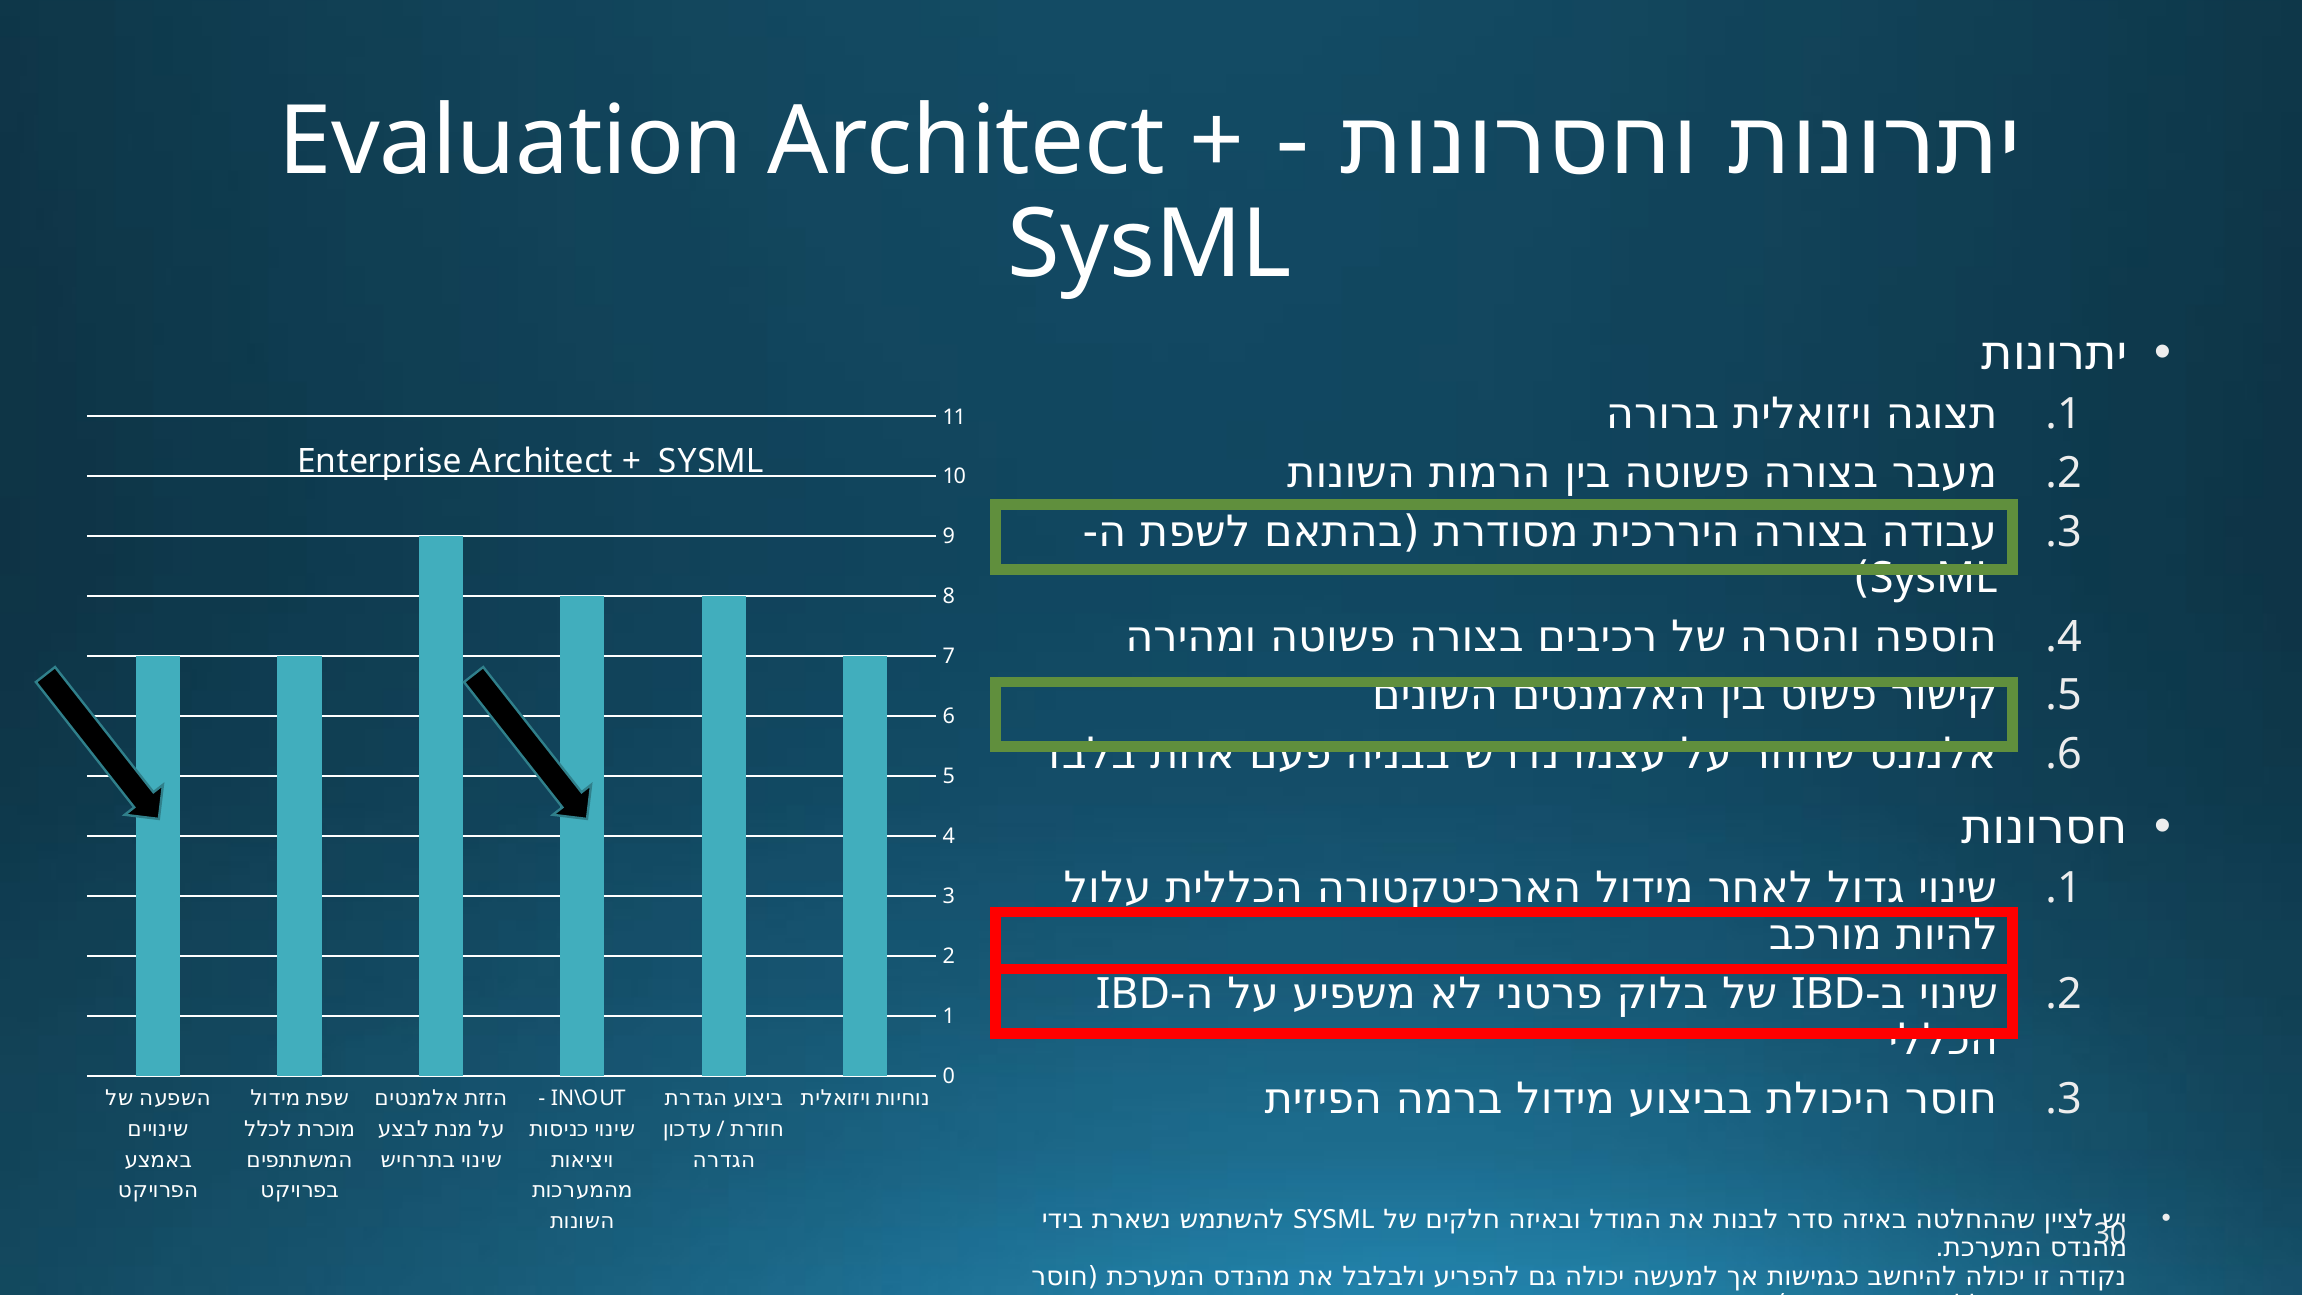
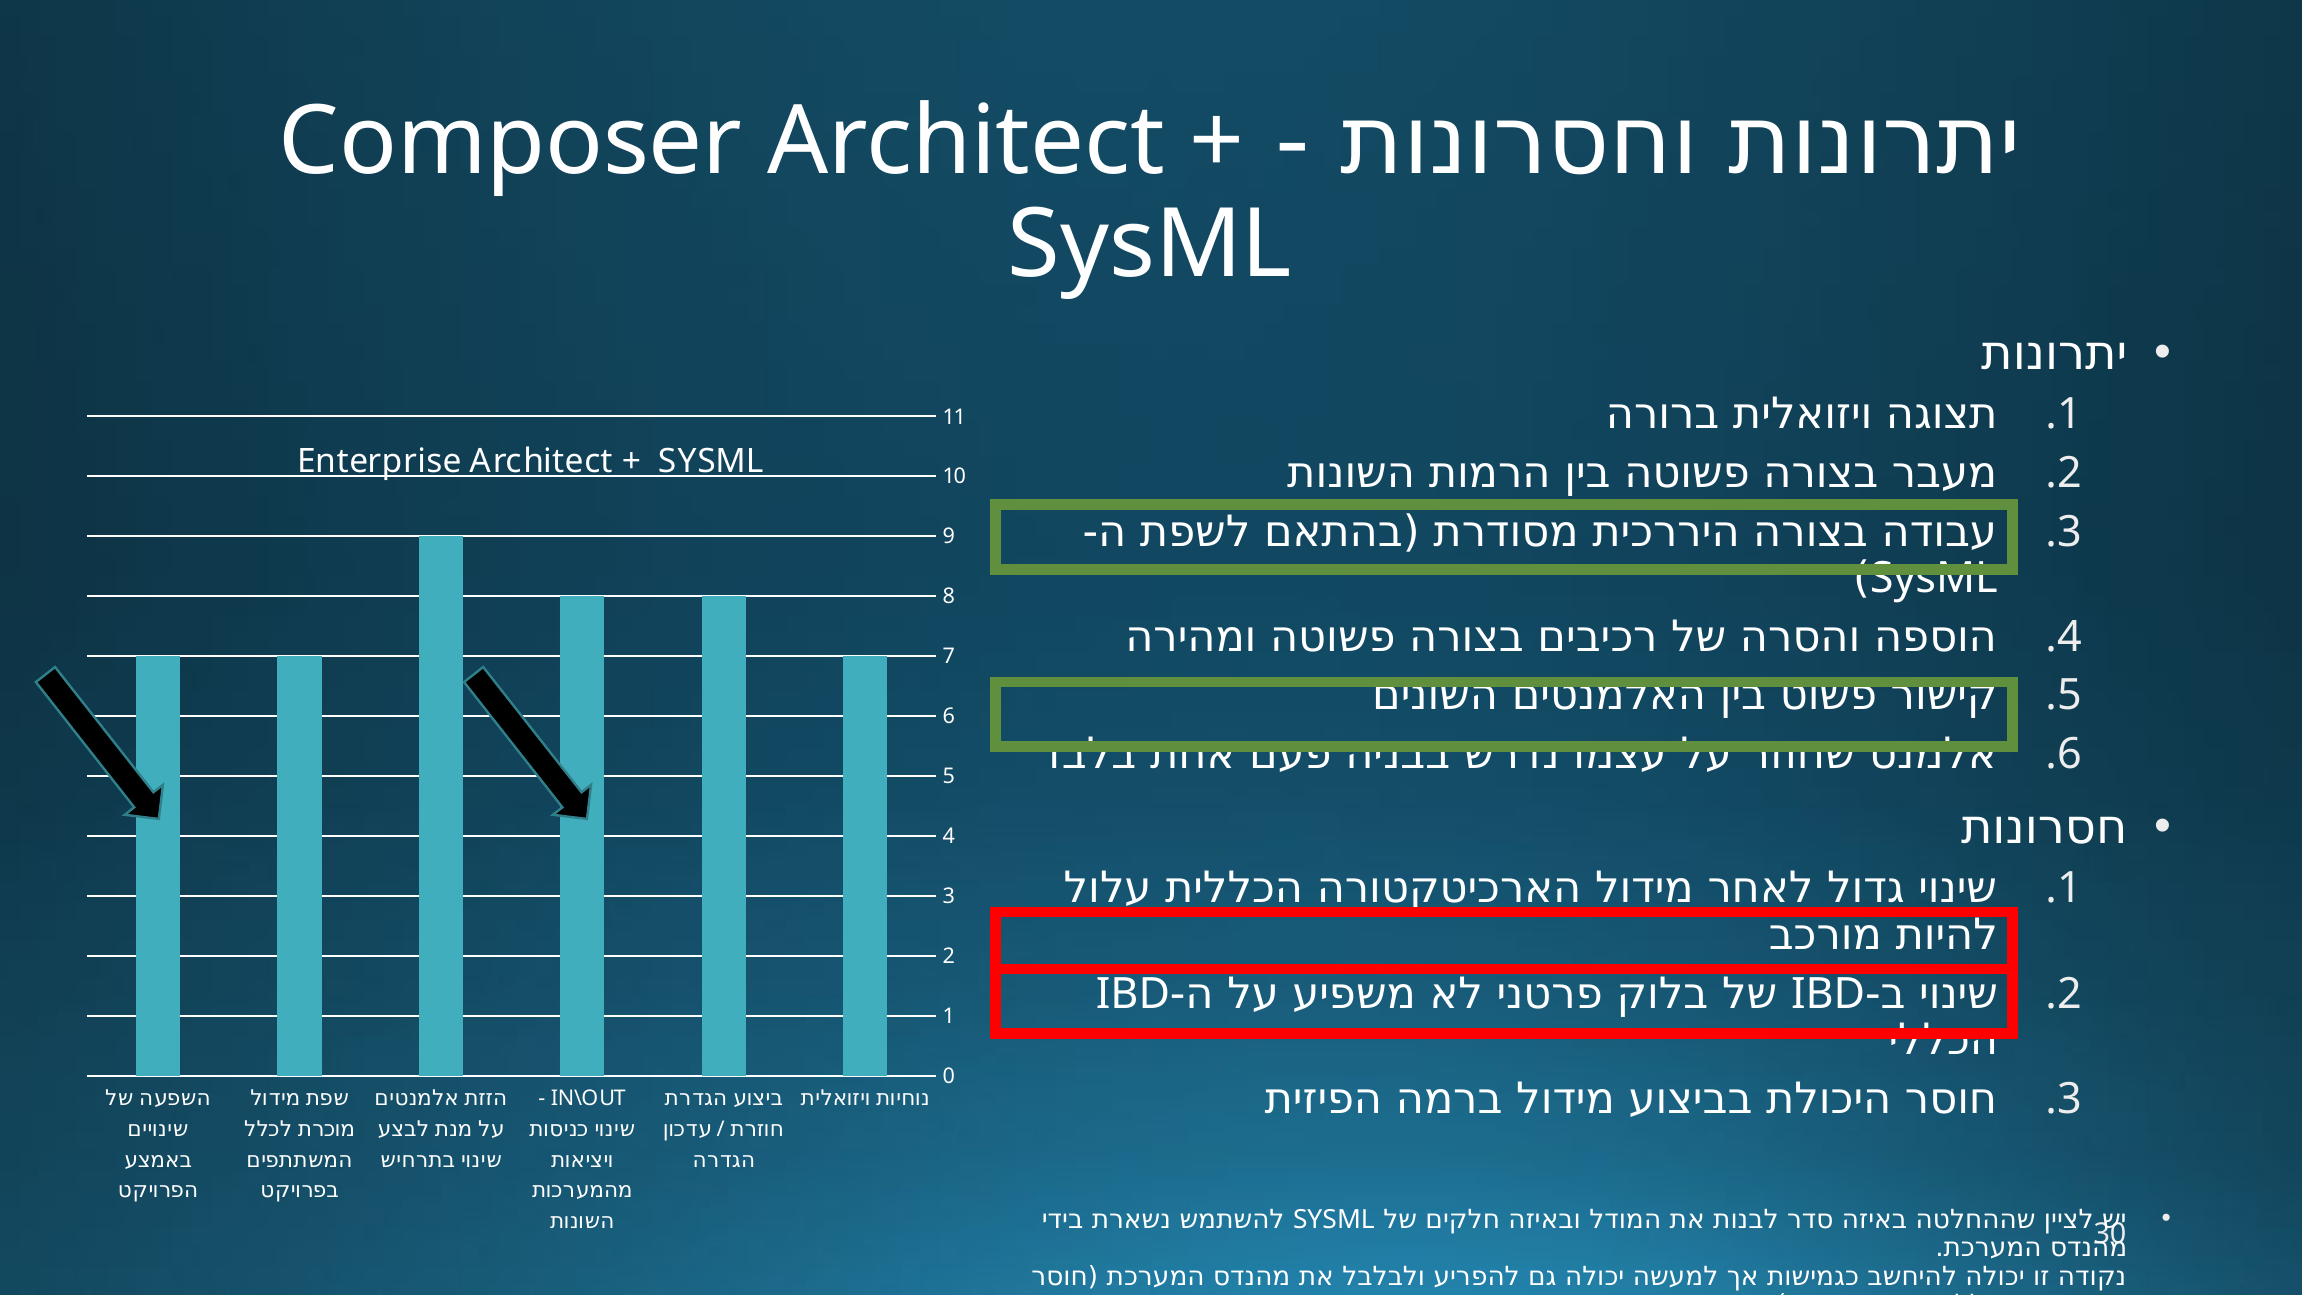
Evaluation: Evaluation -> Composer
